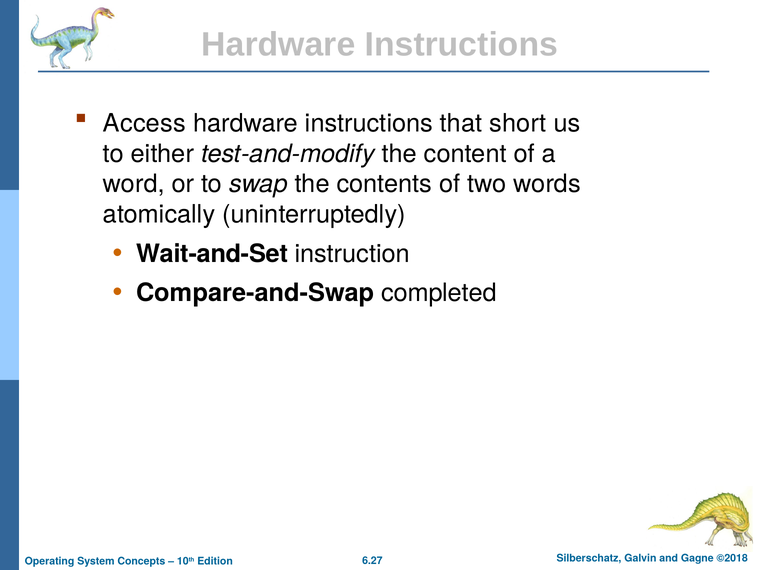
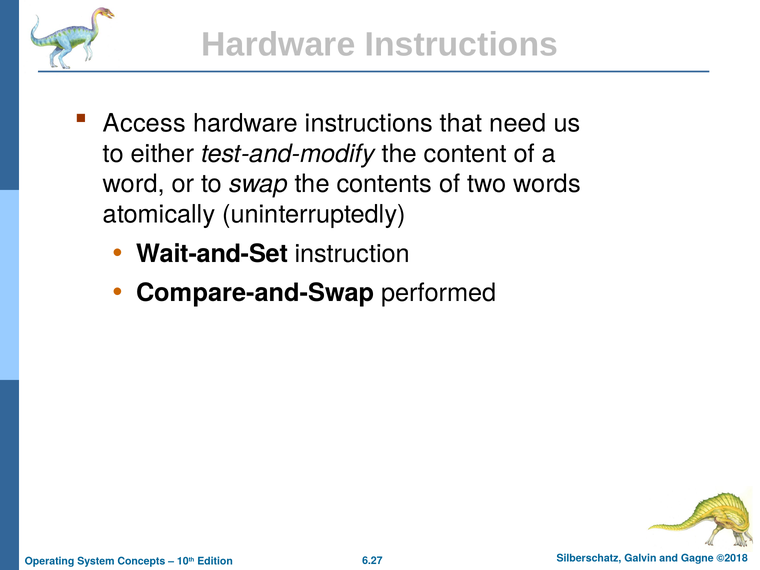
short: short -> need
completed: completed -> performed
